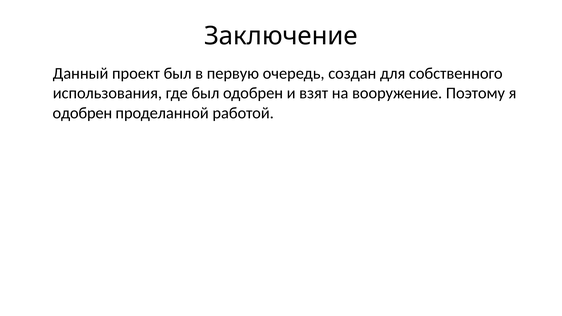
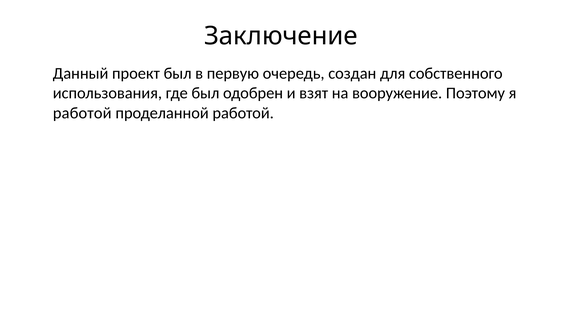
одобрен at (82, 113): одобрен -> работой
